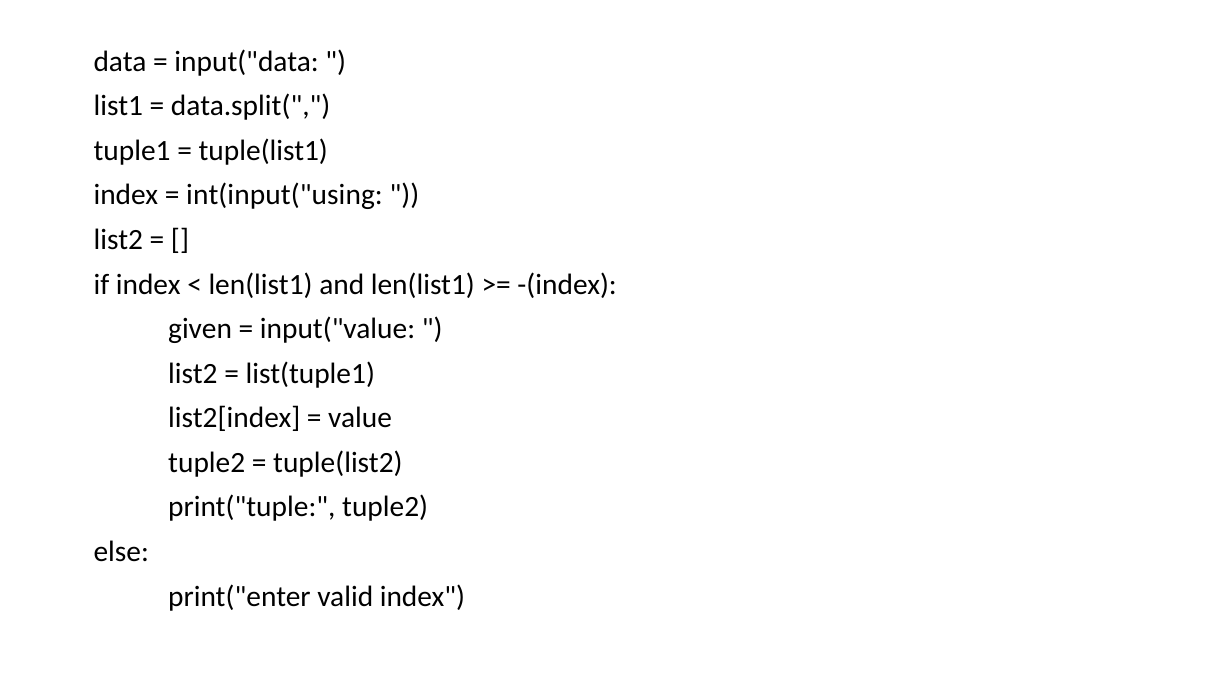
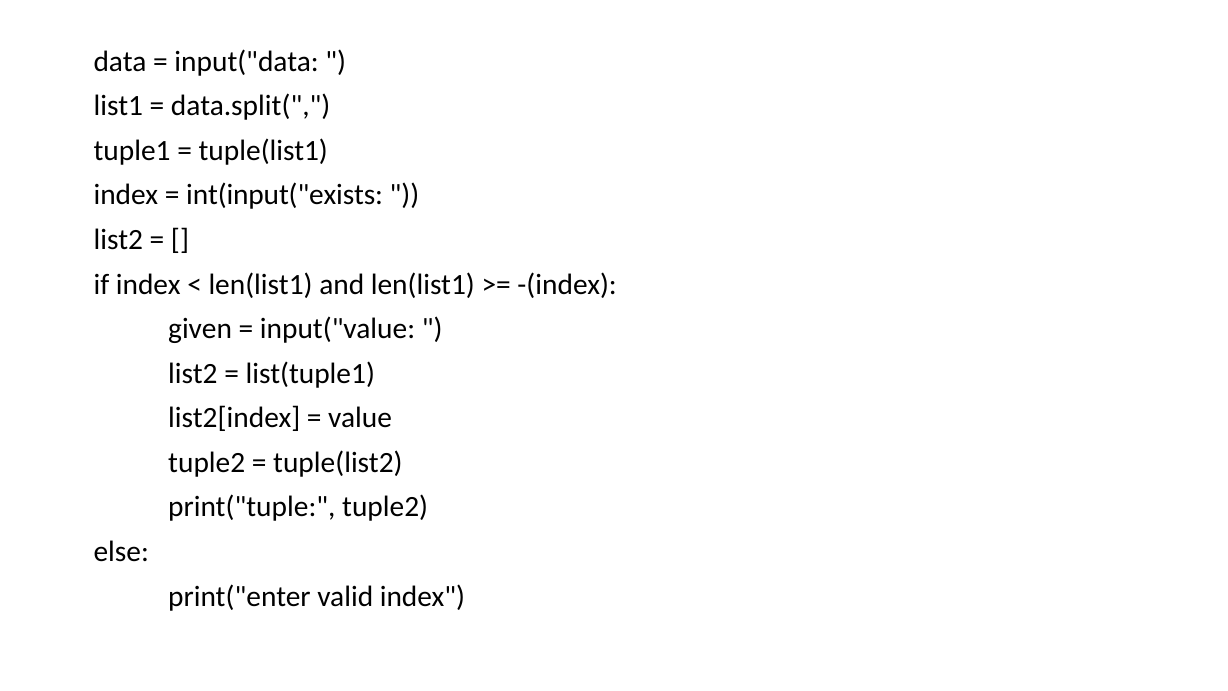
int(input("using: int(input("using -> int(input("exists
